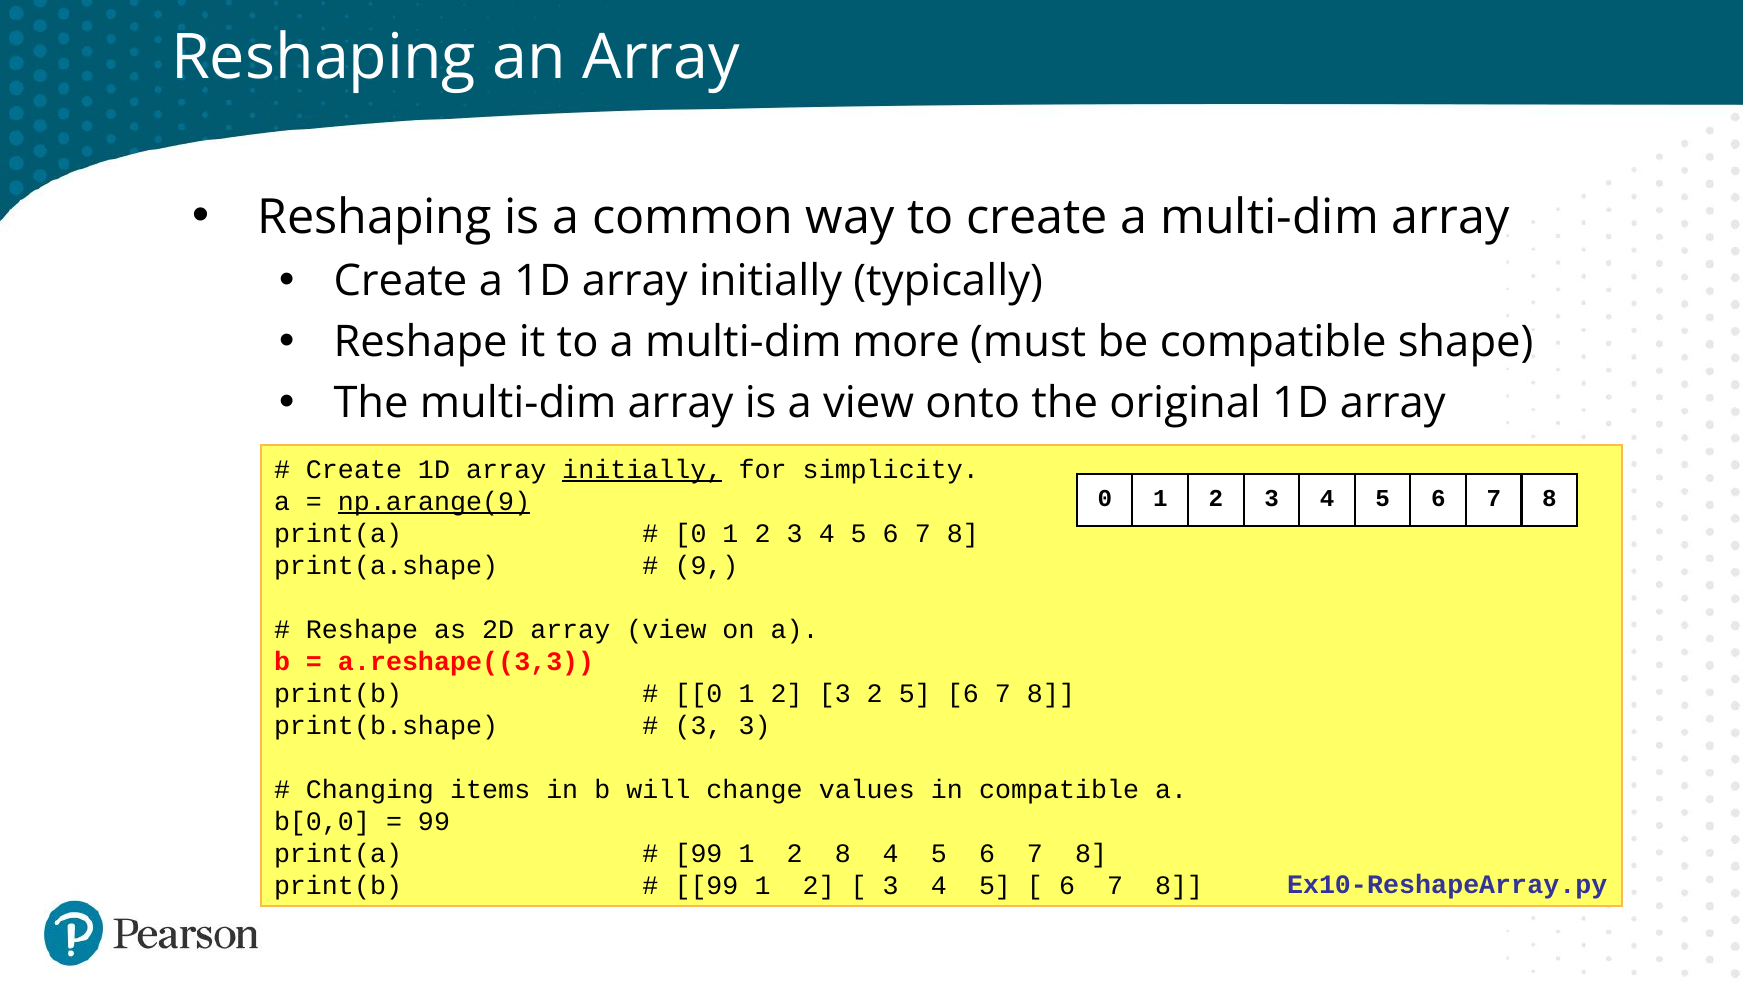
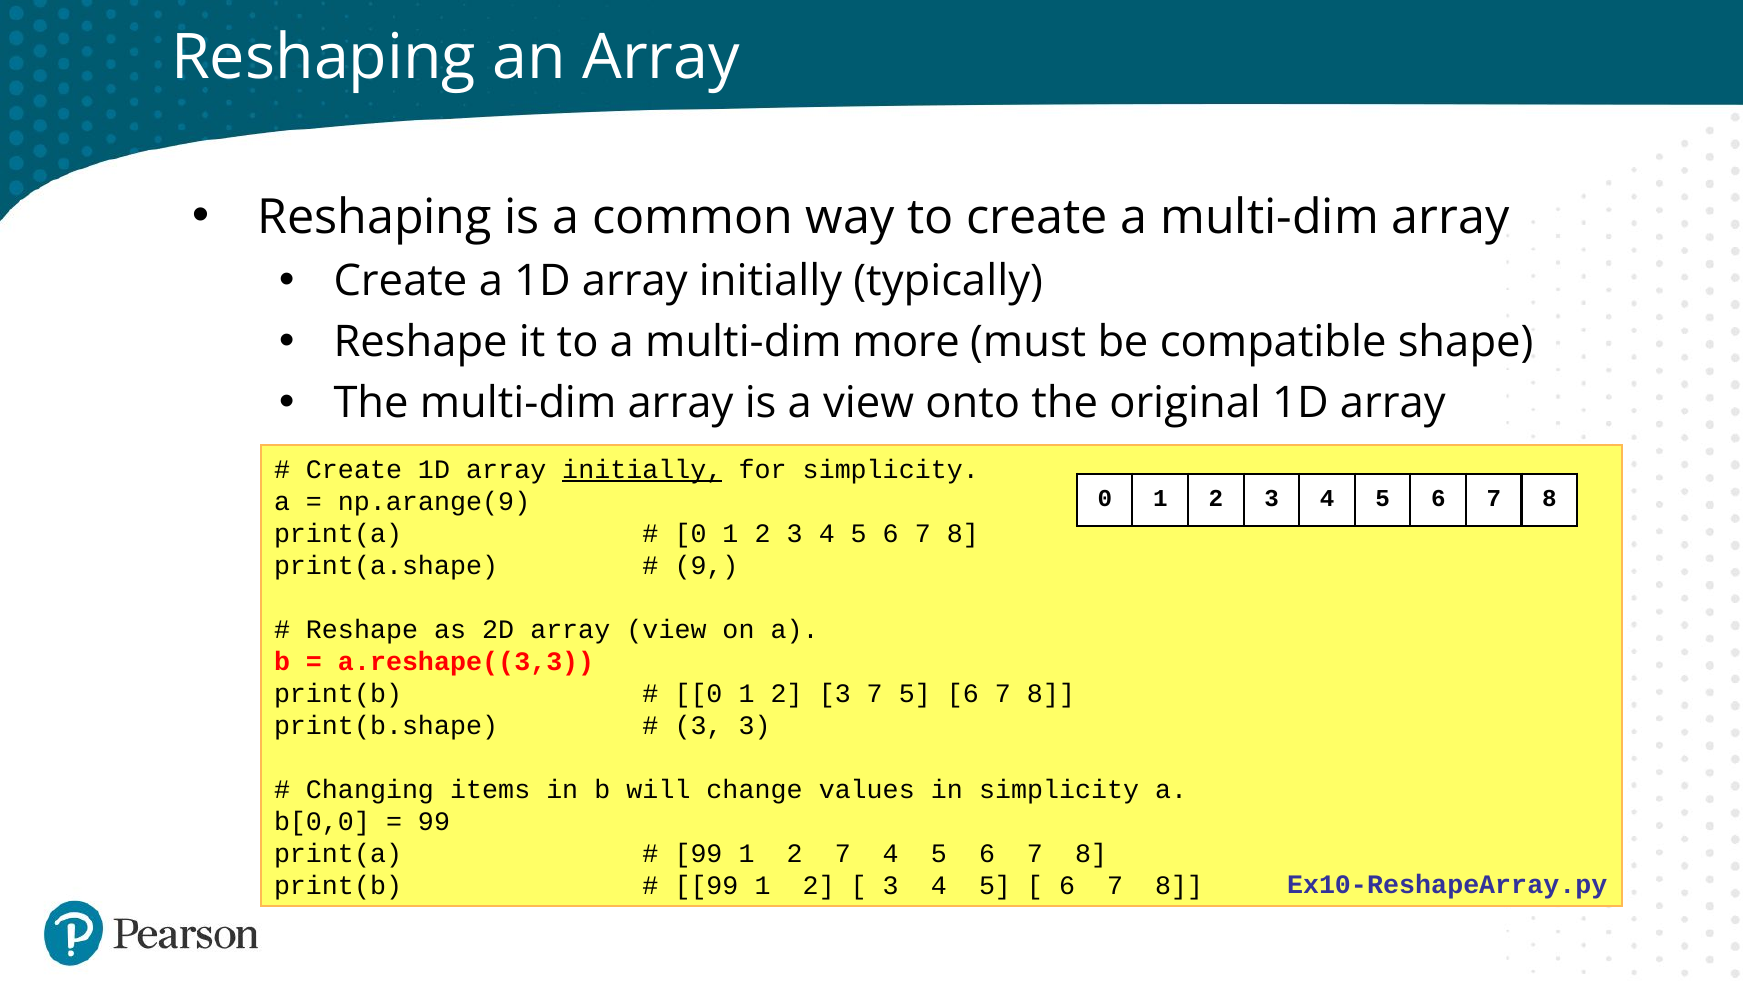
np.arange(9 underline: present -> none
3 2: 2 -> 7
in compatible: compatible -> simplicity
2 8: 8 -> 7
